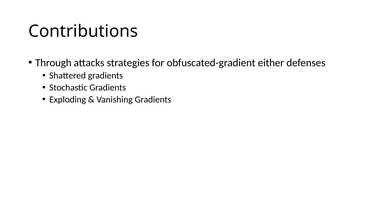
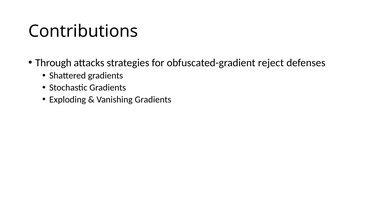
either: either -> reject
